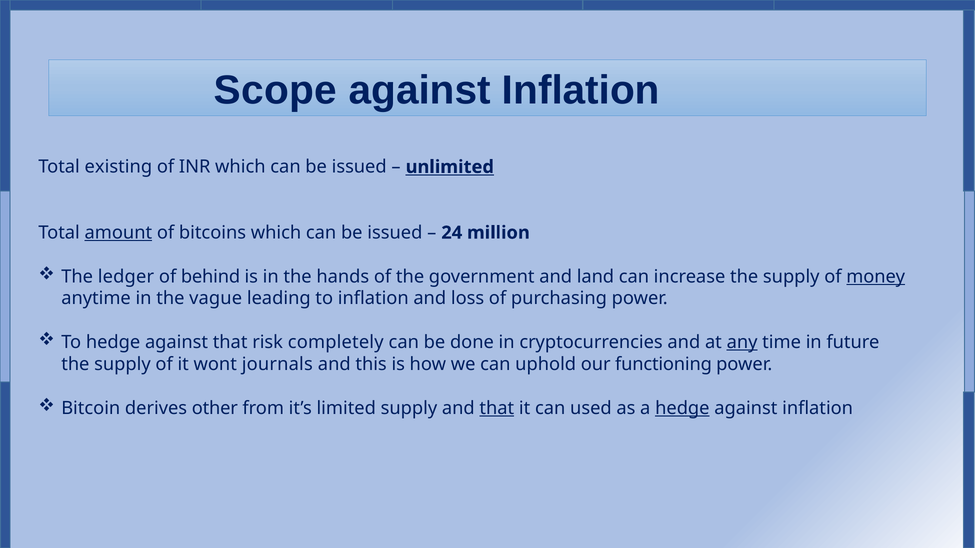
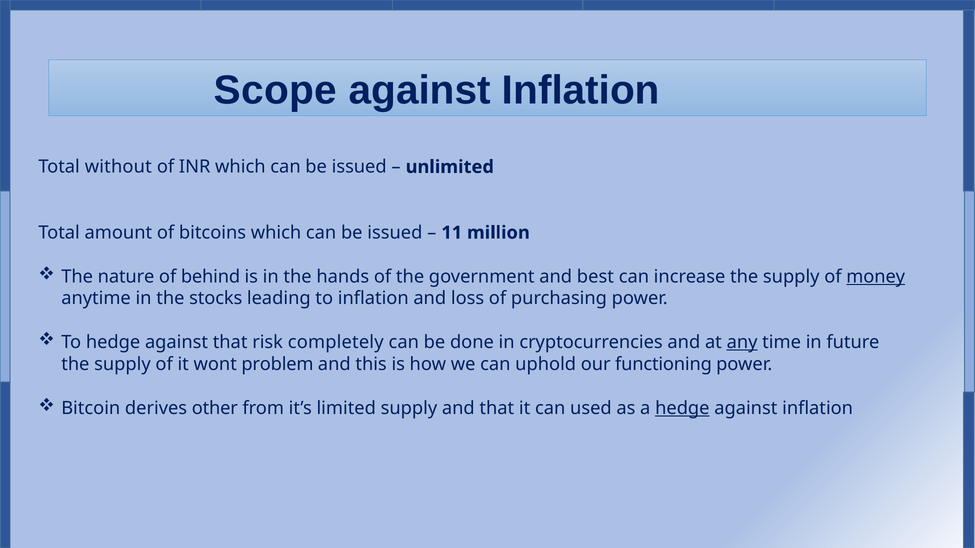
existing: existing -> without
unlimited underline: present -> none
amount underline: present -> none
24: 24 -> 11
ledger: ledger -> nature
land: land -> best
vague: vague -> stocks
journals: journals -> problem
that at (497, 408) underline: present -> none
